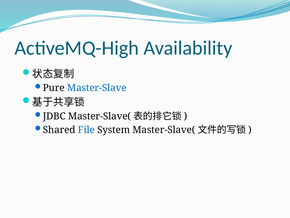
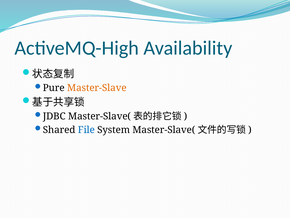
Master-Slave colour: blue -> orange
